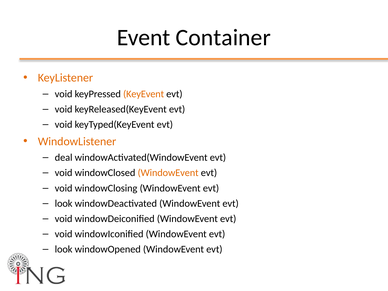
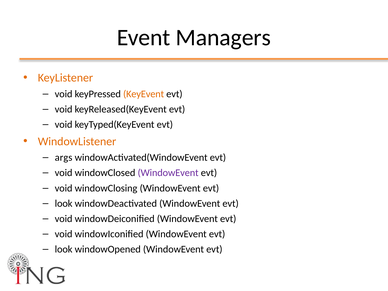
Container: Container -> Managers
deal: deal -> args
WindowEvent at (168, 173) colour: orange -> purple
